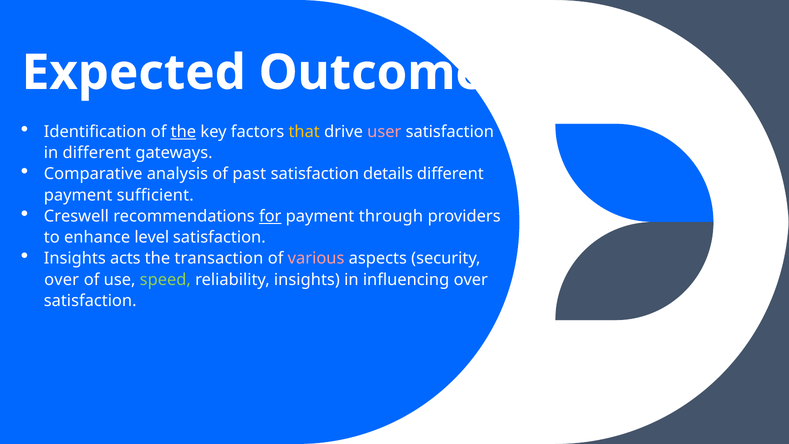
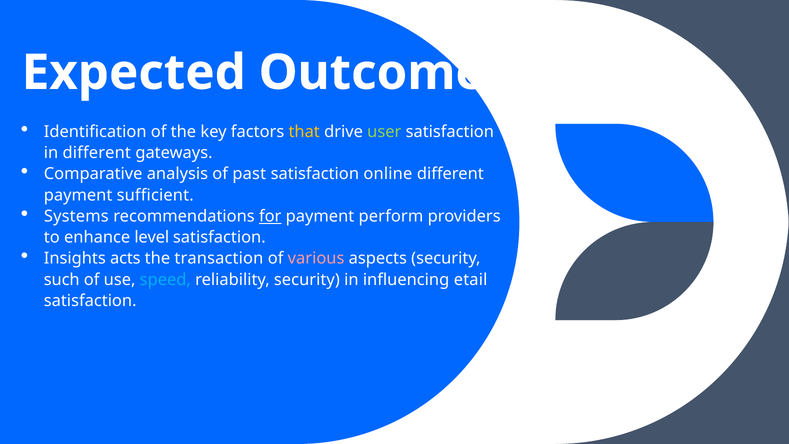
the at (183, 132) underline: present -> none
user colour: pink -> light green
details: details -> online
Creswell: Creswell -> Systems
through: through -> perform
over at (62, 280): over -> such
speed colour: light green -> light blue
reliability insights: insights -> security
influencing over: over -> etail
